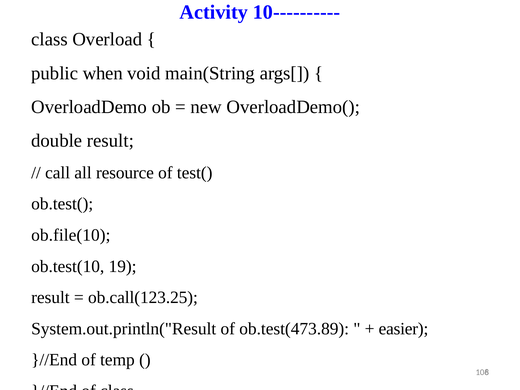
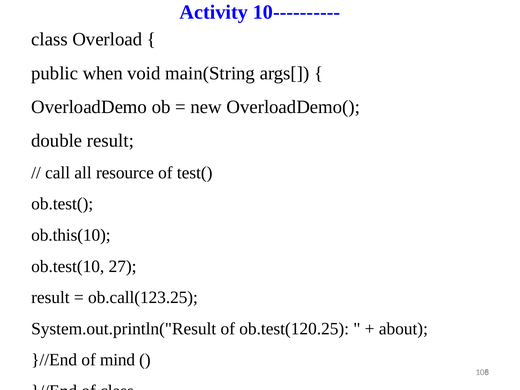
ob.file(10: ob.file(10 -> ob.this(10
19: 19 -> 27
ob.test(473.89: ob.test(473.89 -> ob.test(120.25
easier: easier -> about
temp: temp -> mind
